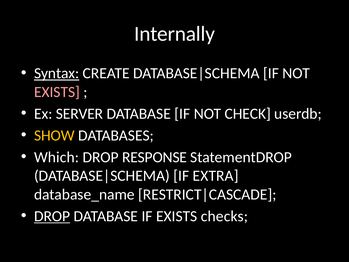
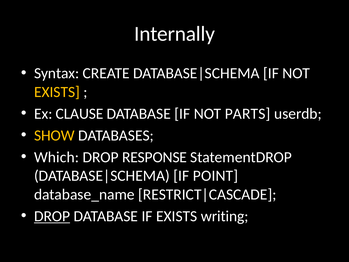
Syntax underline: present -> none
EXISTS at (57, 92) colour: pink -> yellow
SERVER: SERVER -> CLAUSE
CHECK: CHECK -> PARTS
EXTRA: EXTRA -> POINT
checks: checks -> writing
